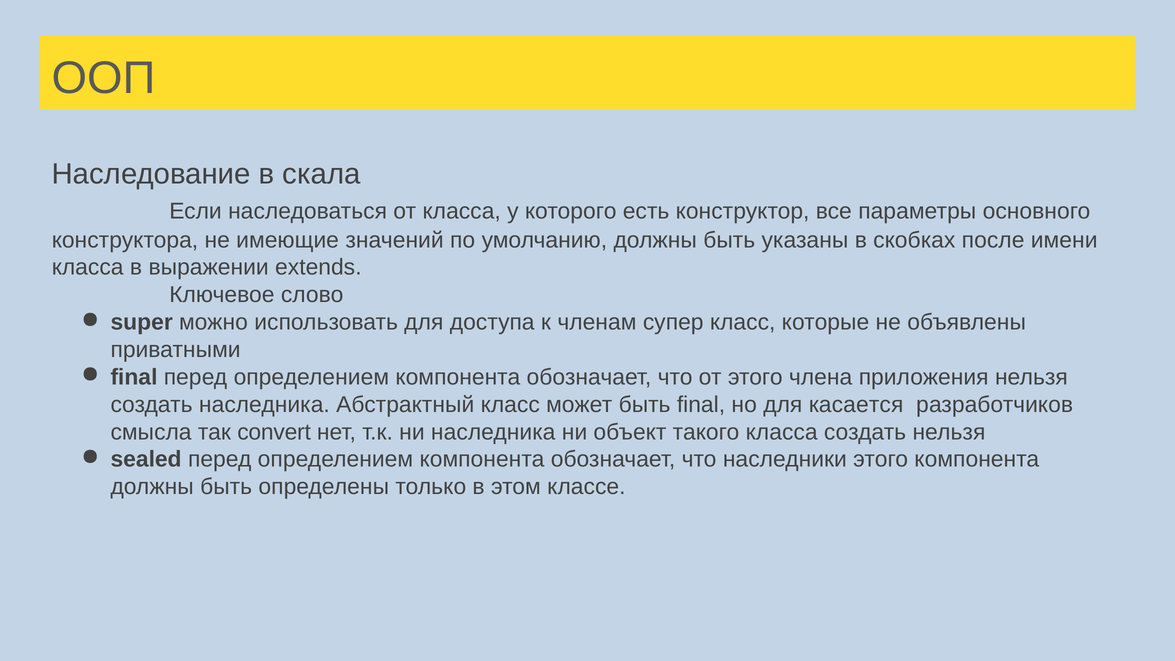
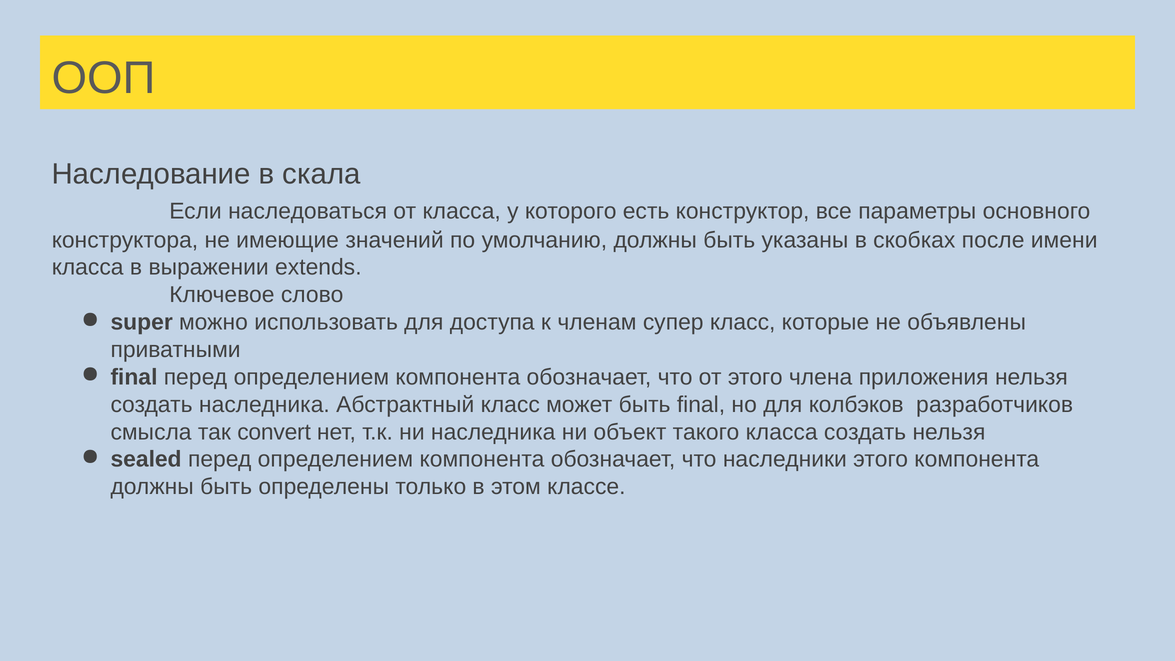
касается: касается -> колбэков
